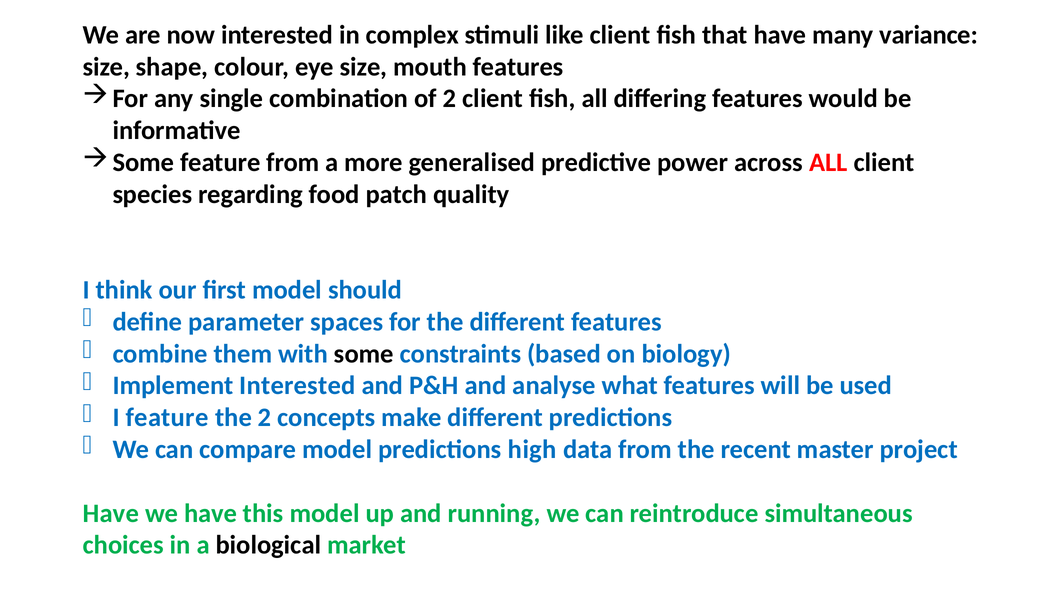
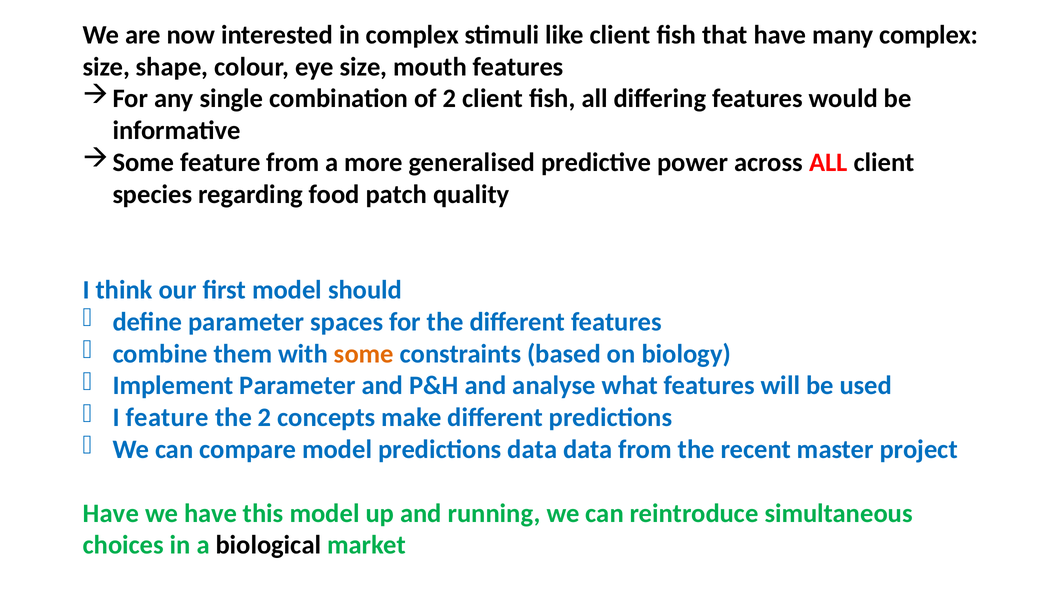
many variance: variance -> complex
some at (364, 354) colour: black -> orange
Implement Interested: Interested -> Parameter
predictions high: high -> data
